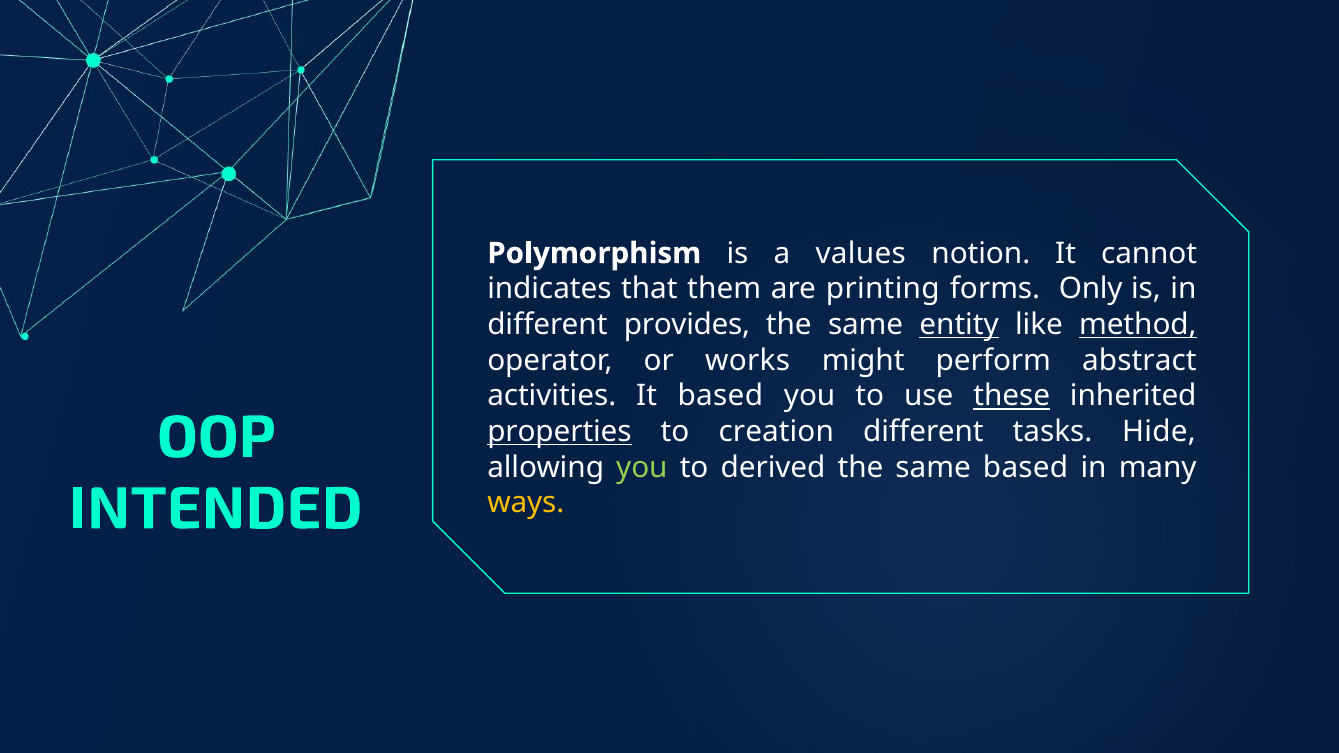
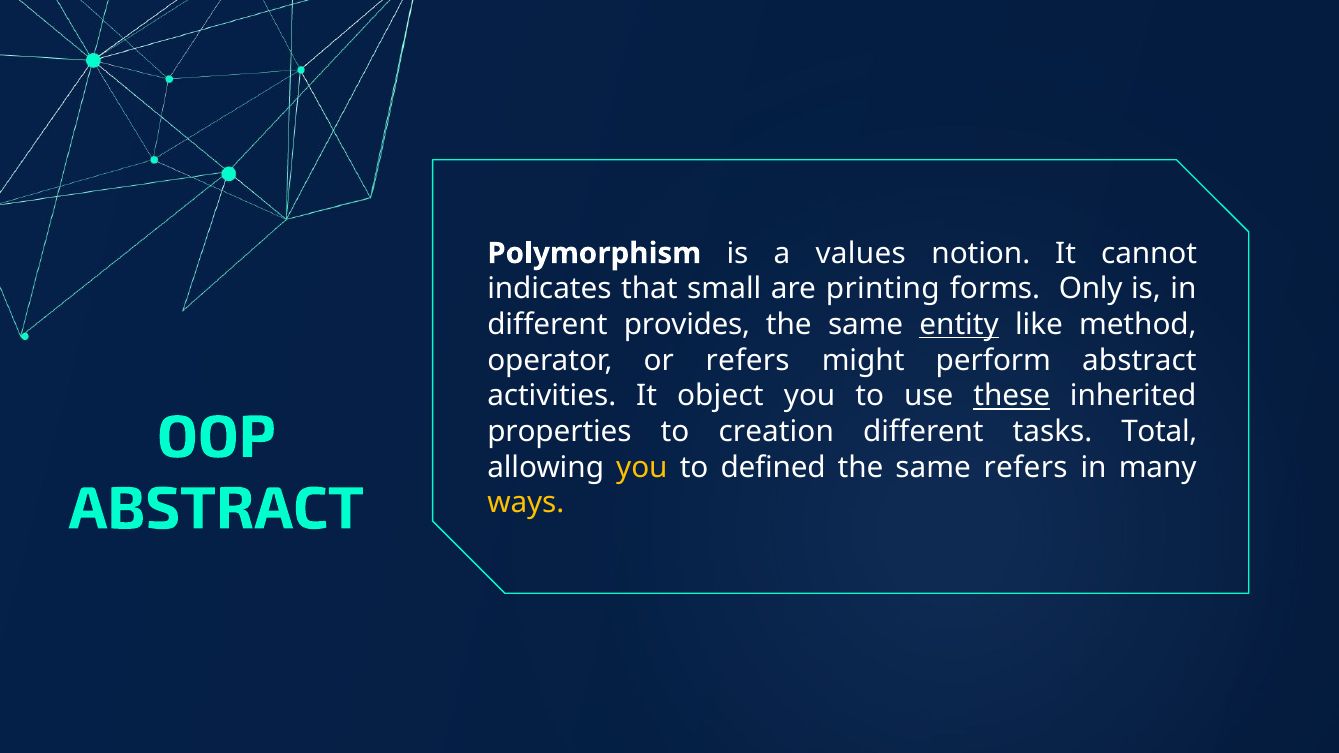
them: them -> small
method underline: present -> none
or works: works -> refers
It based: based -> object
properties underline: present -> none
Hide: Hide -> Total
you at (642, 468) colour: light green -> yellow
derived: derived -> defined
same based: based -> refers
INTENDED at (216, 509): INTENDED -> ABSTRACT
